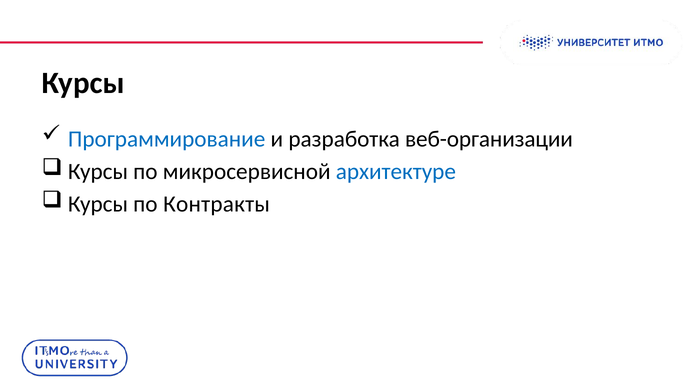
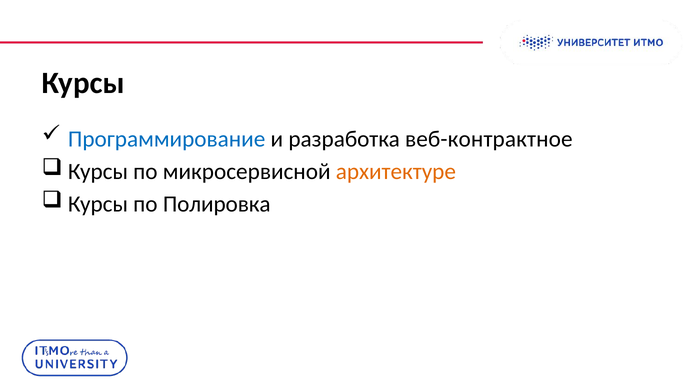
веб-организации: веб-организации -> веб-контрактное
архитектуре colour: blue -> orange
Контракты: Контракты -> Полировка
